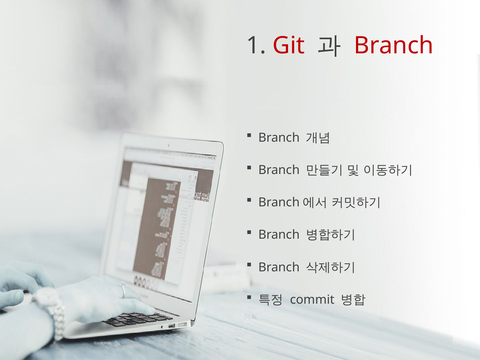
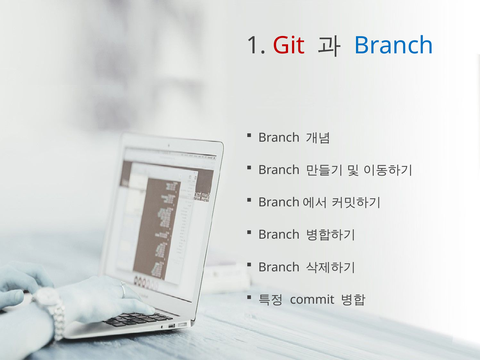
Branch at (394, 46) colour: red -> blue
